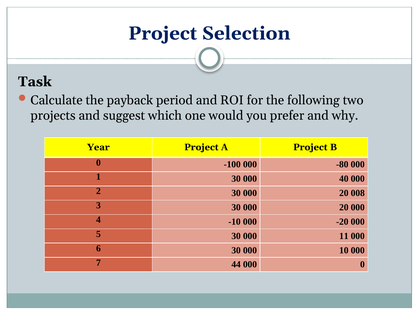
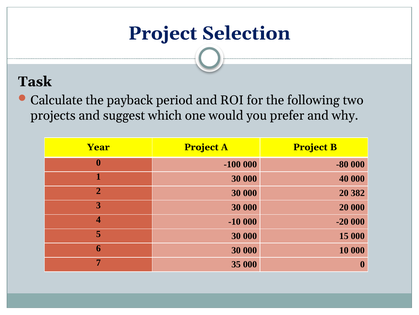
008: 008 -> 382
11: 11 -> 15
44: 44 -> 35
